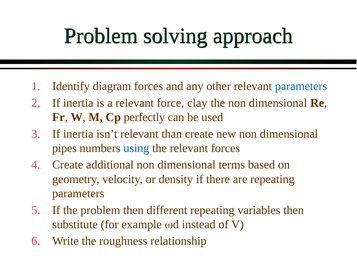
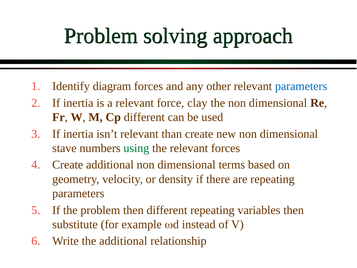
Cp perfectly: perfectly -> different
pipes: pipes -> stave
using colour: blue -> green
the roughness: roughness -> additional
